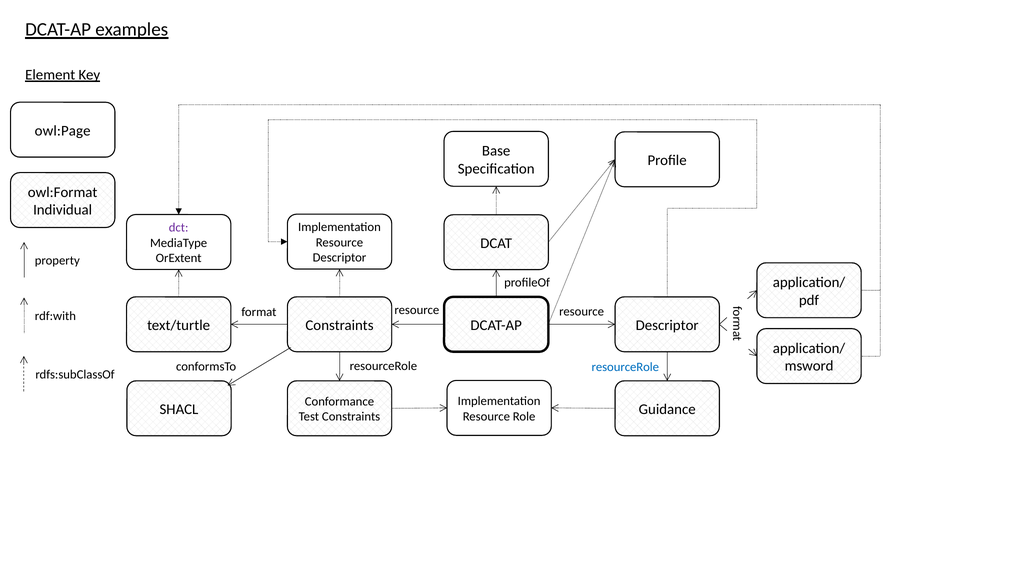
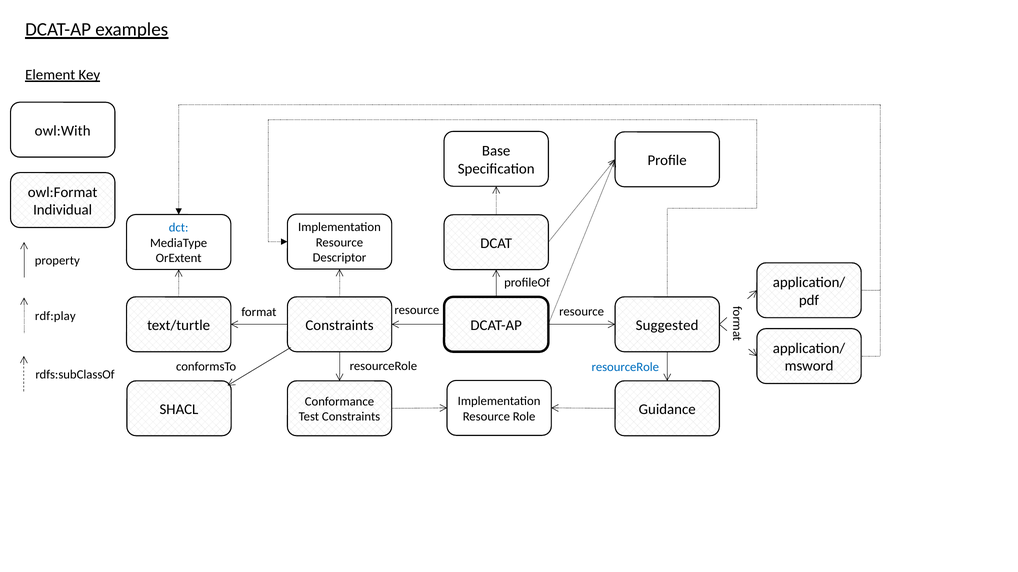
owl:Page: owl:Page -> owl:With
dct colour: purple -> blue
rdf:with: rdf:with -> rdf:play
Descriptor at (667, 326): Descriptor -> Suggested
